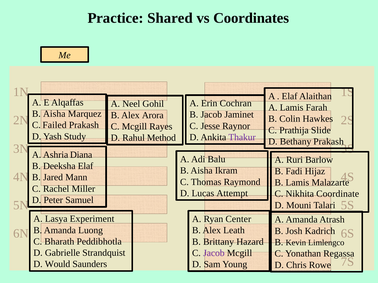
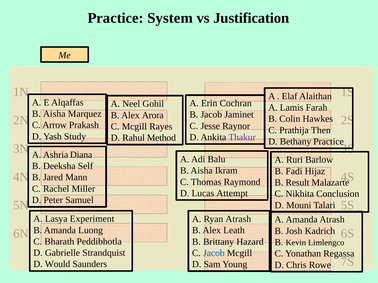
Shared: Shared -> System
Coordinates: Coordinates -> Justification
Failed: Failed -> Arrow
Slide: Slide -> Then
Bethany Prakash: Prakash -> Practice
Deeksha Elaf: Elaf -> Self
B Lamis: Lamis -> Result
Coordinate: Coordinate -> Conclusion
Ryan Center: Center -> Atrash
Jacob at (214, 253) colour: purple -> blue
